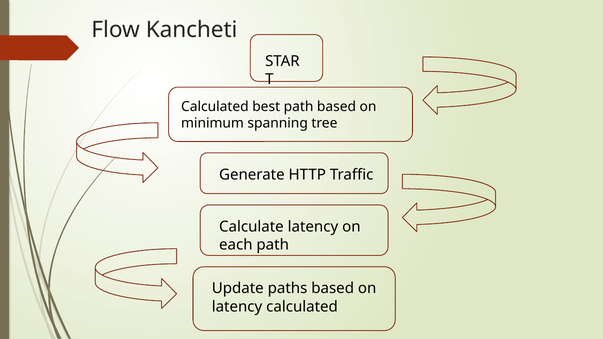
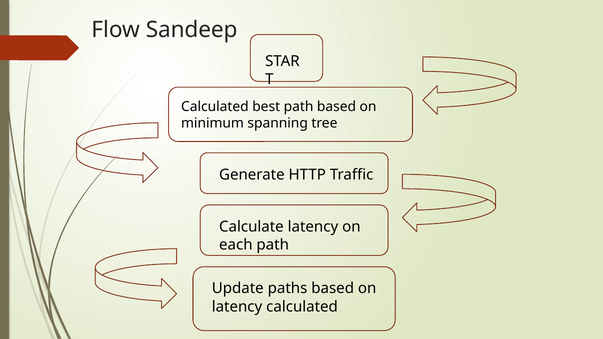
Kancheti: Kancheti -> Sandeep
